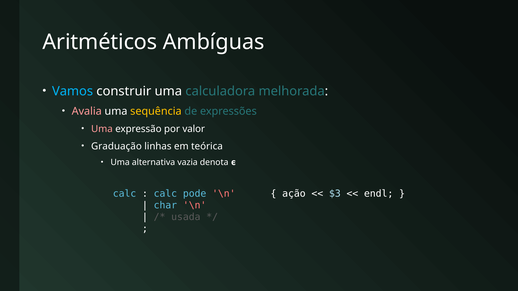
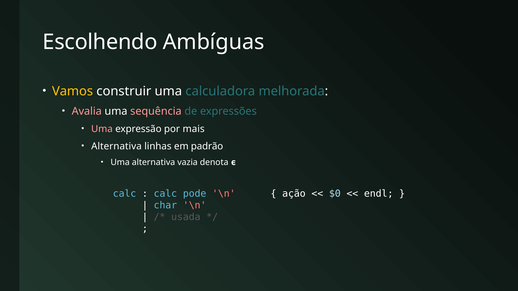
Aritméticos: Aritméticos -> Escolhendo
Vamos colour: light blue -> yellow
sequência colour: yellow -> pink
valor: valor -> mais
Graduação at (116, 146): Graduação -> Alternativa
teórica: teórica -> padrão
$3: $3 -> $0
